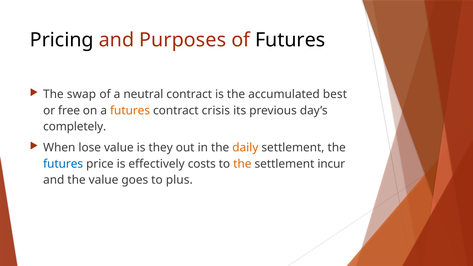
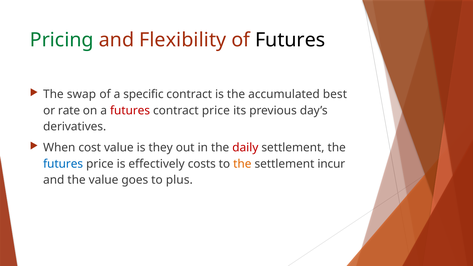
Pricing colour: black -> green
Purposes: Purposes -> Flexibility
neutral: neutral -> specific
free: free -> rate
futures at (130, 110) colour: orange -> red
contract crisis: crisis -> price
completely: completely -> derivatives
lose: lose -> cost
daily colour: orange -> red
